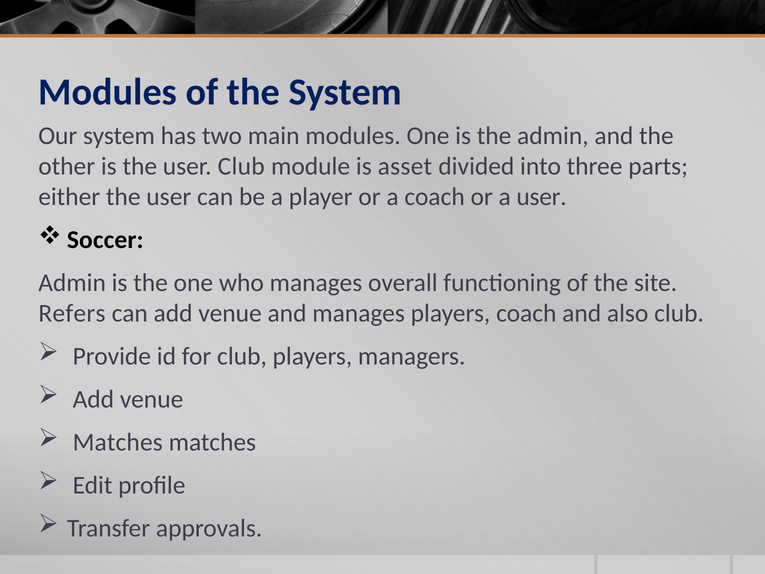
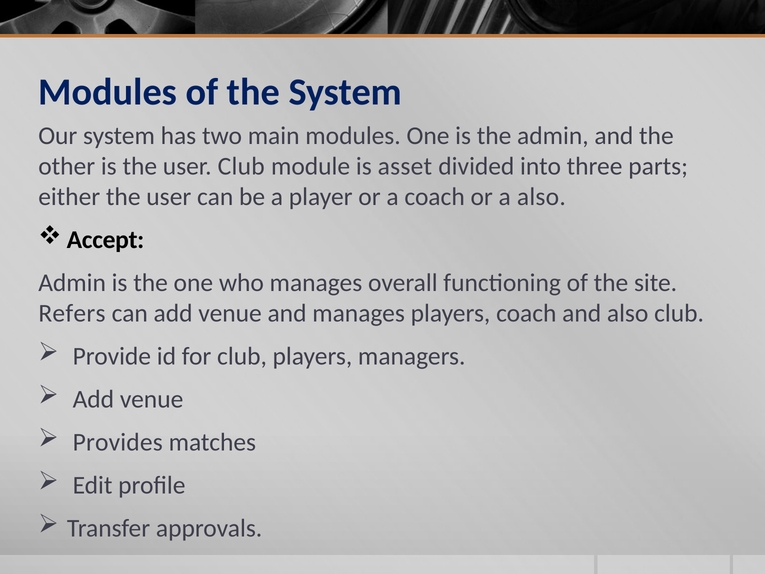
a user: user -> also
Soccer: Soccer -> Accept
Matches at (118, 442): Matches -> Provides
